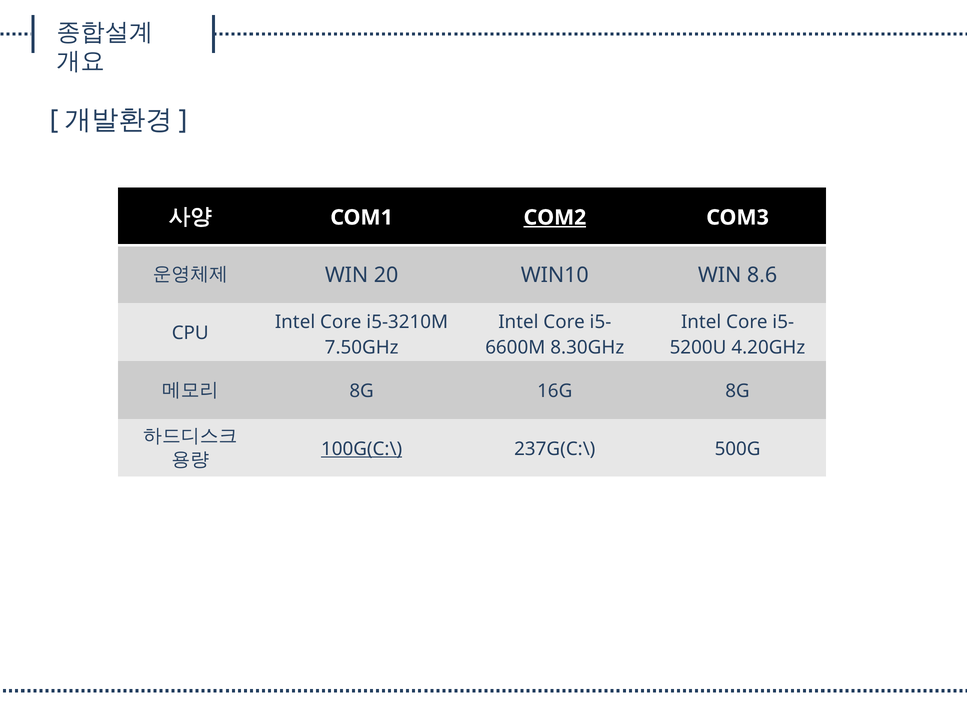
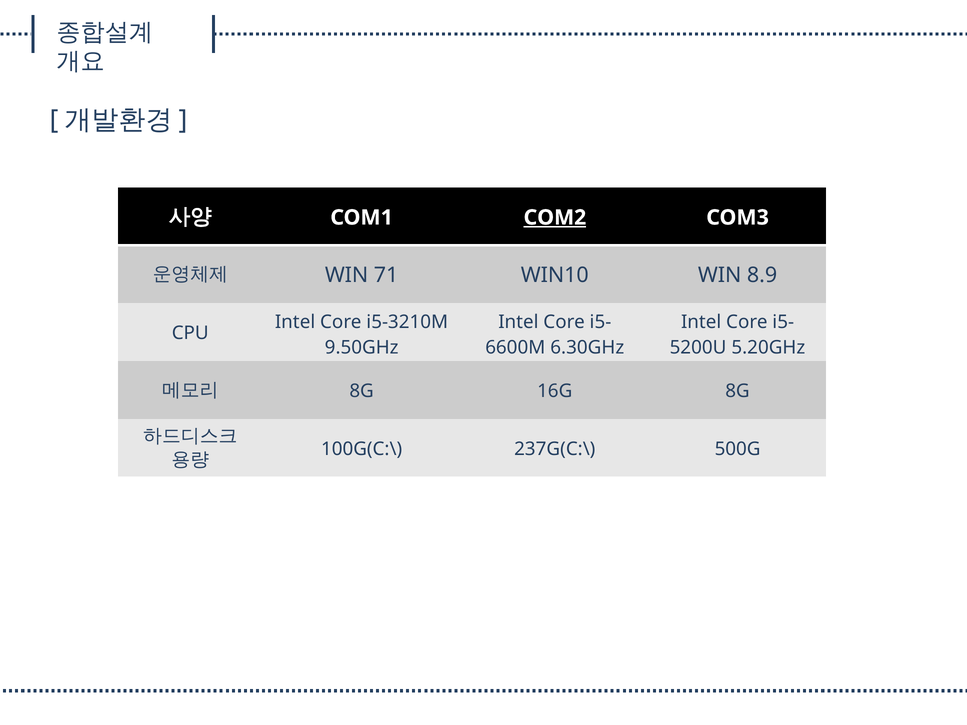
20: 20 -> 71
8.6: 8.6 -> 8.9
7.50GHz: 7.50GHz -> 9.50GHz
8.30GHz: 8.30GHz -> 6.30GHz
4.20GHz: 4.20GHz -> 5.20GHz
100G(C:\ underline: present -> none
